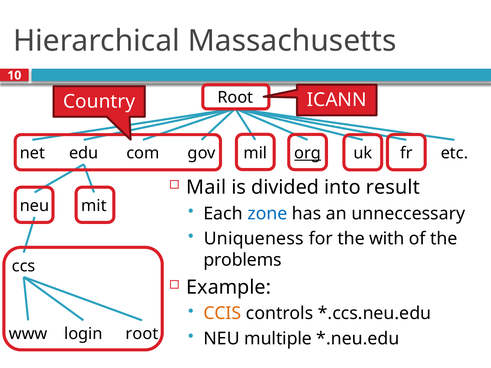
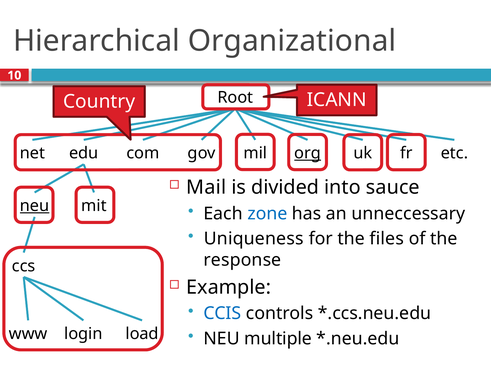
Massachusetts: Massachusetts -> Organizational
result: result -> sauce
neu at (35, 206) underline: none -> present
with: with -> files
problems: problems -> response
CCIS colour: orange -> blue
login root: root -> load
